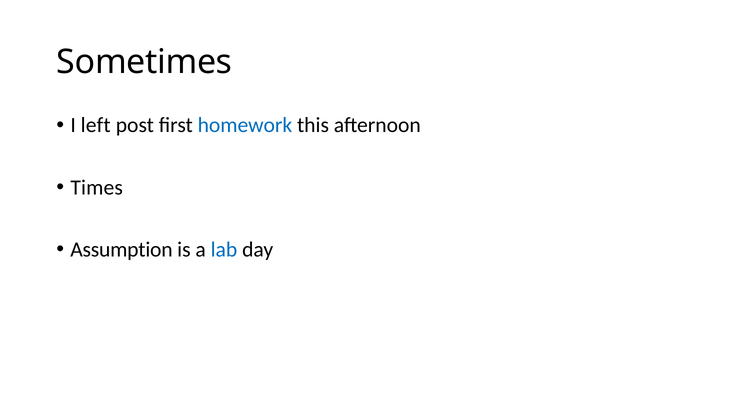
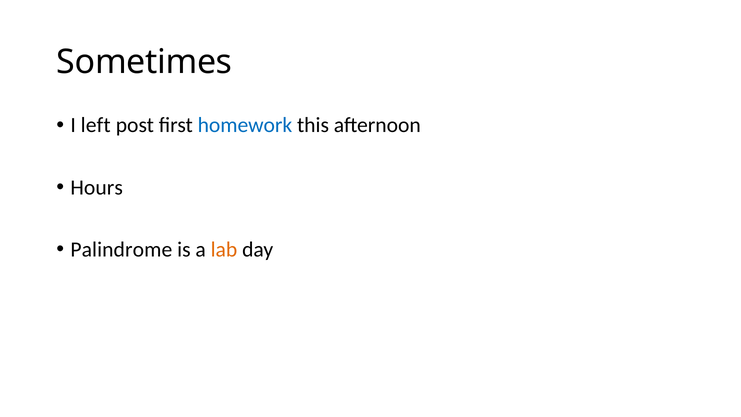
Times: Times -> Hours
Assumption: Assumption -> Palindrome
lab colour: blue -> orange
